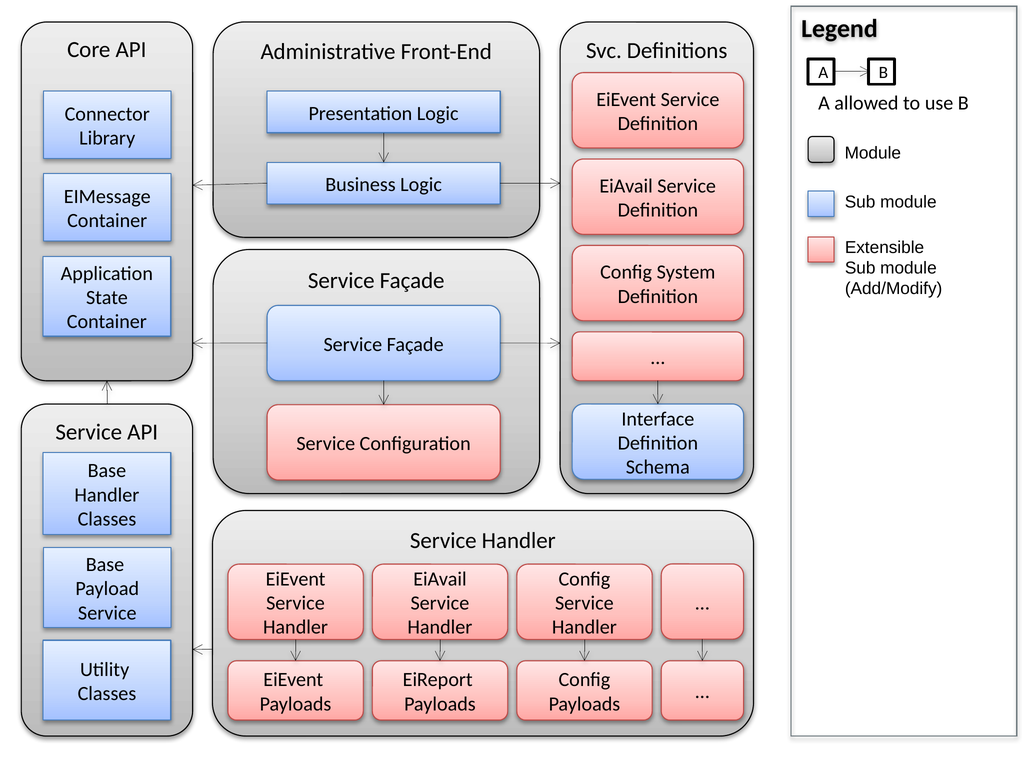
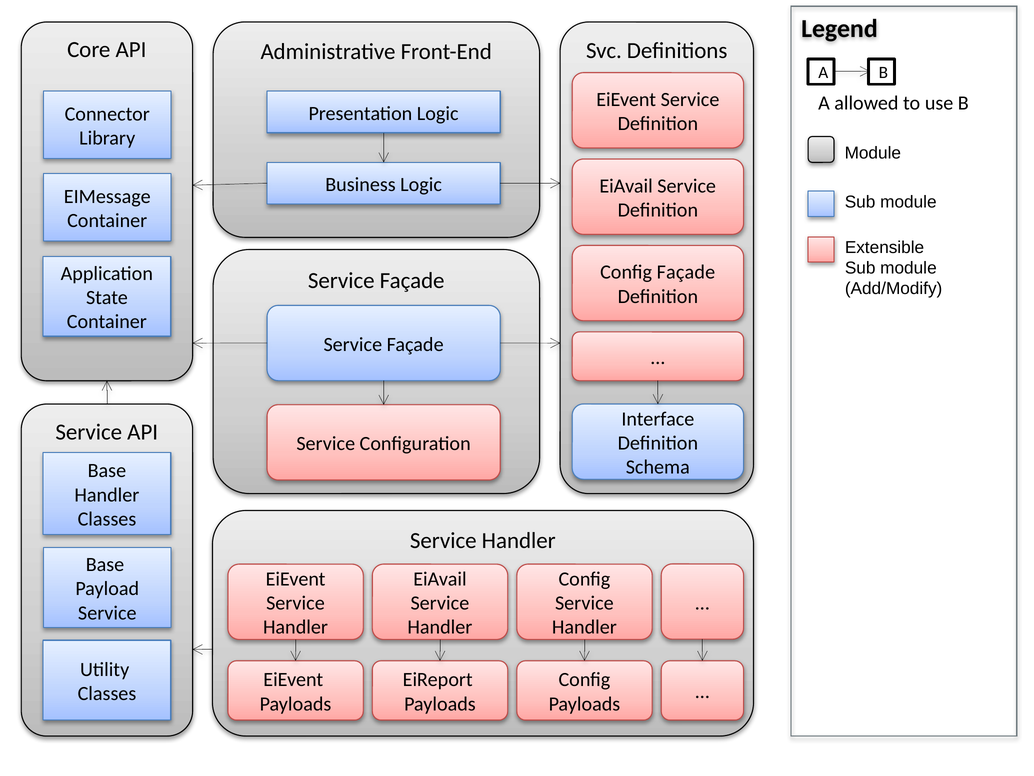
Config System: System -> Façade
